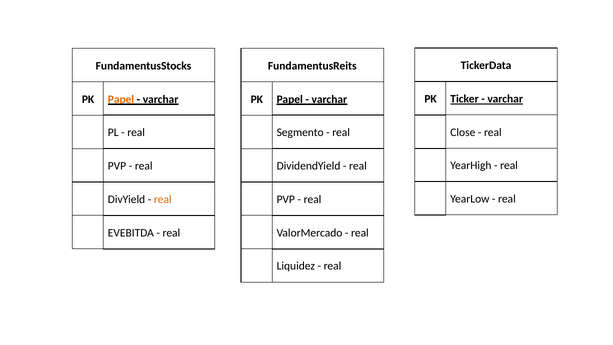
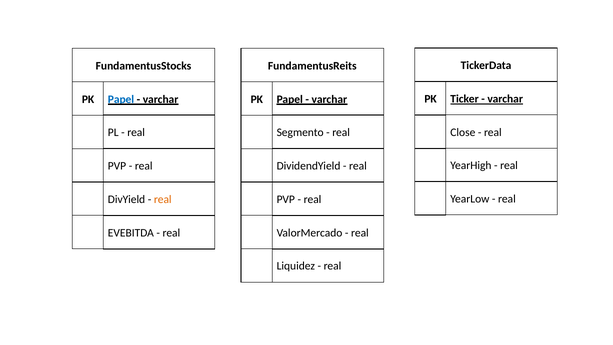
Papel at (121, 99) colour: orange -> blue
